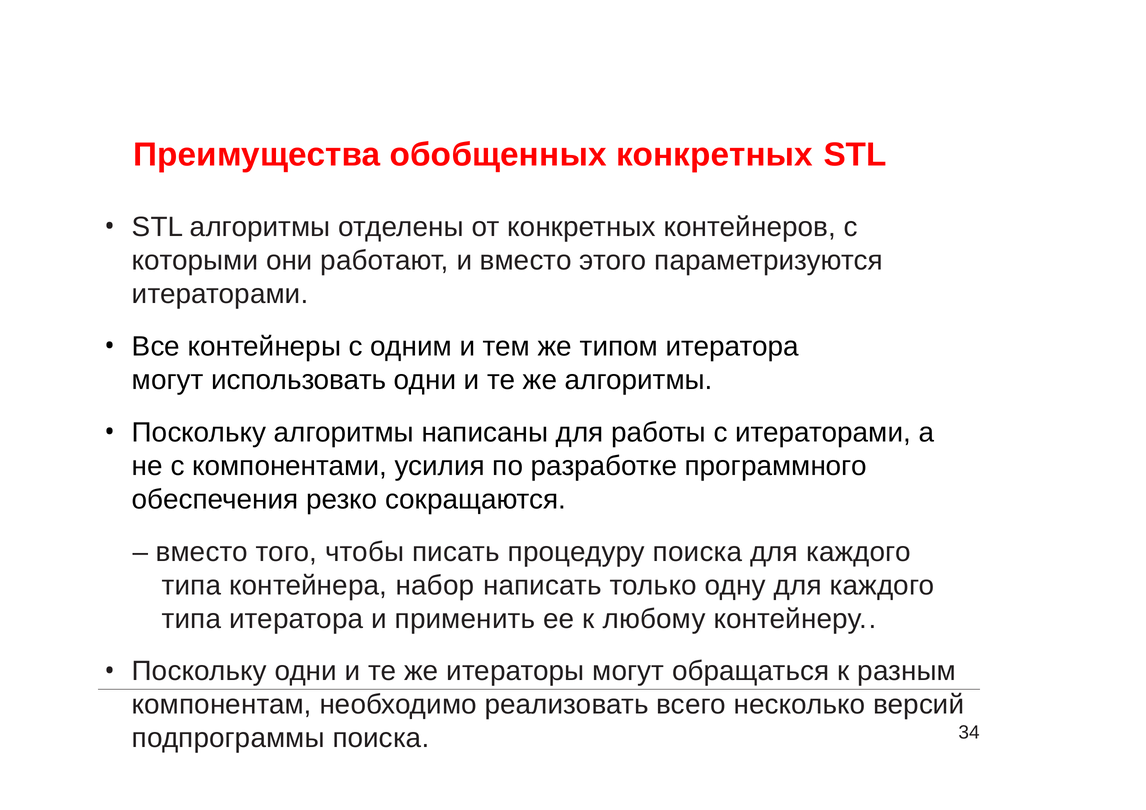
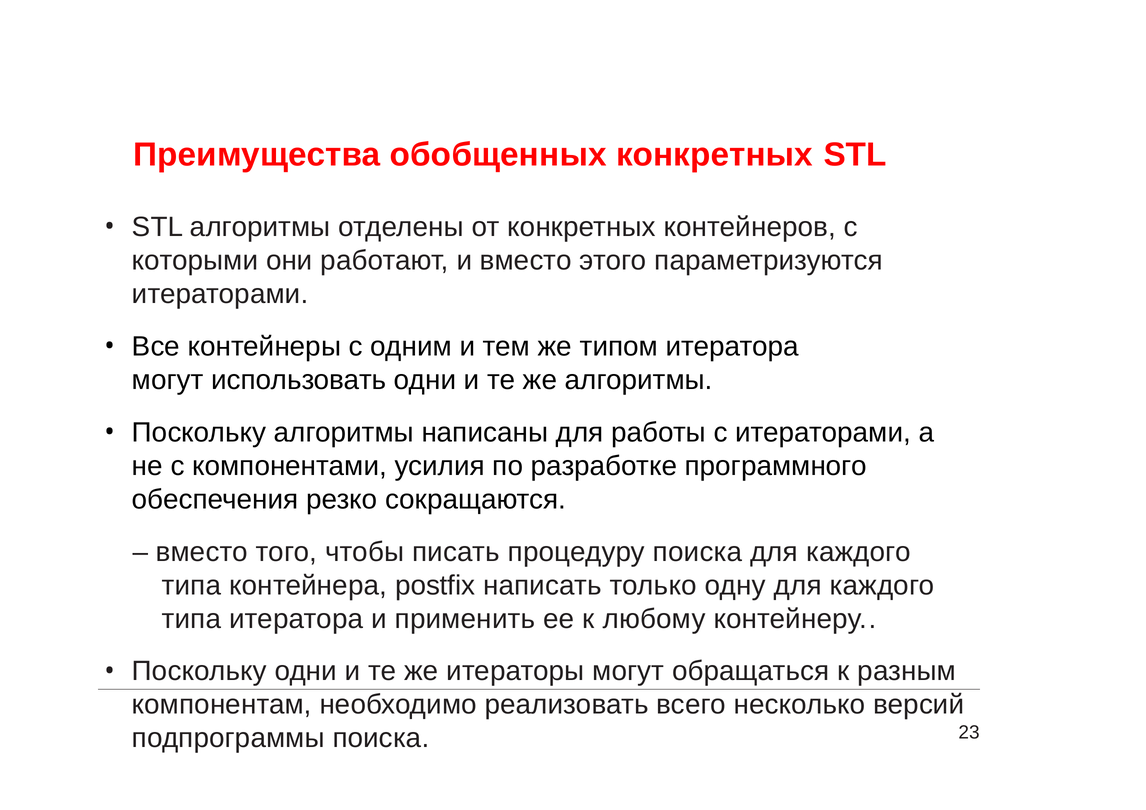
набор: набор -> postfix
34: 34 -> 23
